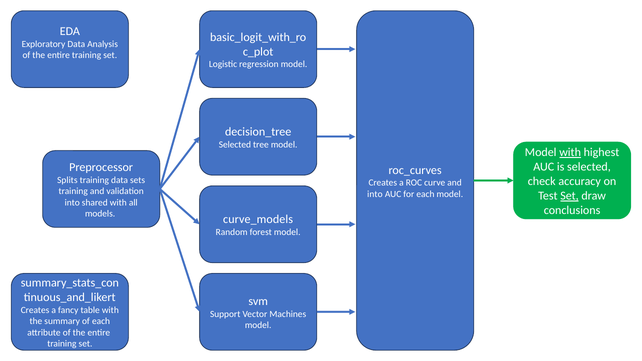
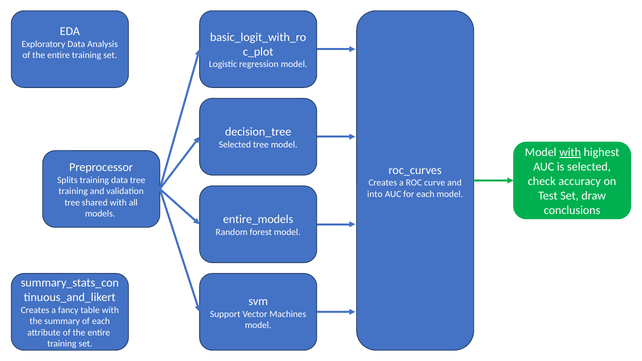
data sets: sets -> tree
Set at (569, 196) underline: present -> none
into at (72, 203): into -> tree
curve_models: curve_models -> entire_models
